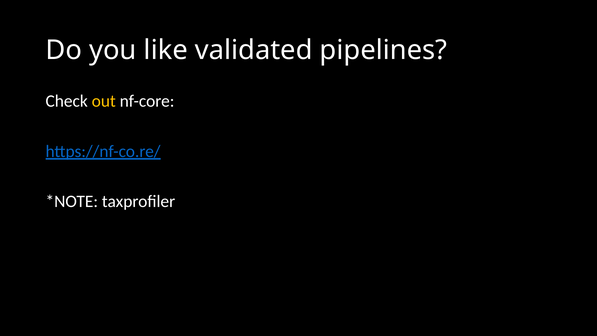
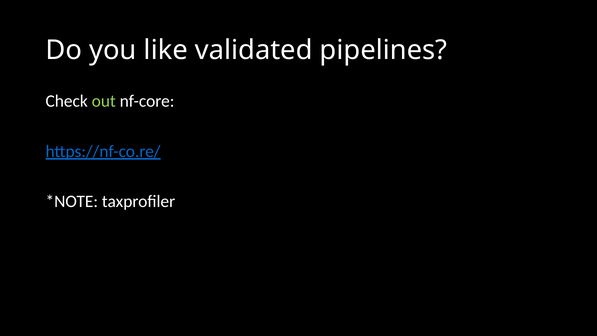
out colour: yellow -> light green
